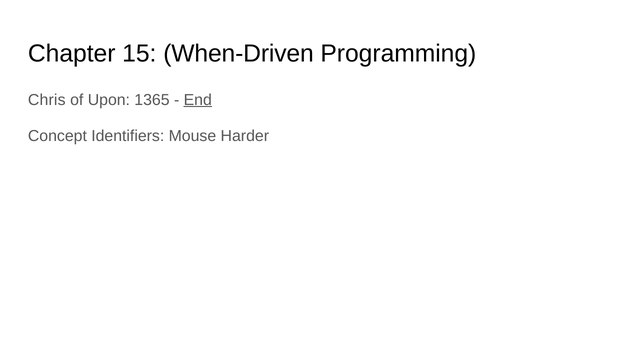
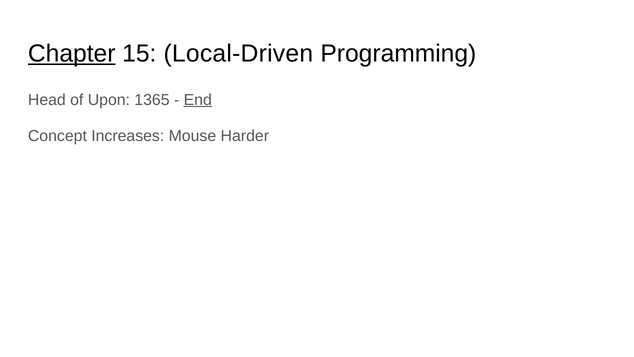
Chapter underline: none -> present
When-Driven: When-Driven -> Local-Driven
Chris: Chris -> Head
Identifiers: Identifiers -> Increases
